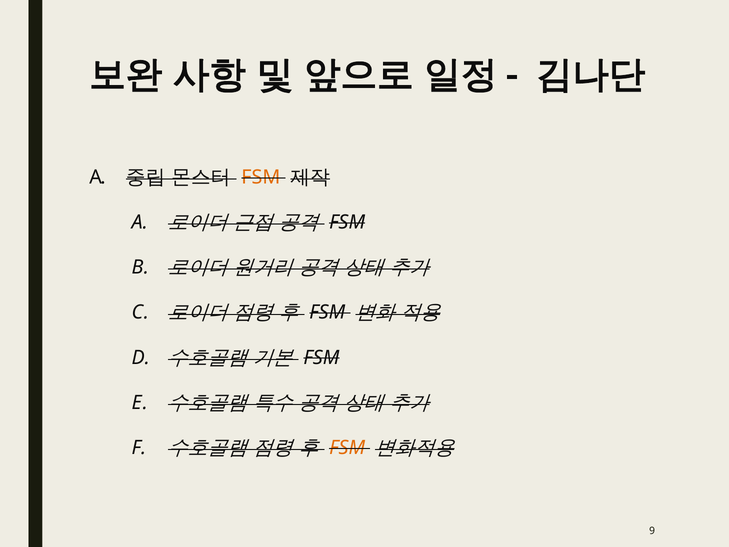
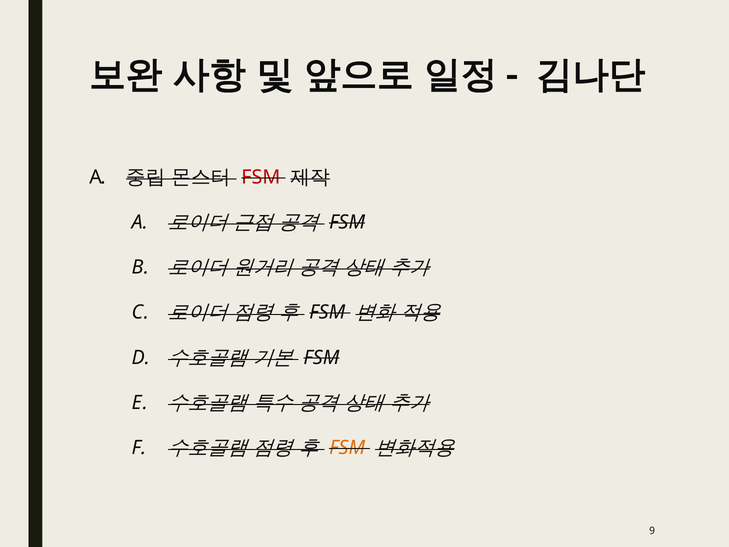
FSM at (261, 177) colour: orange -> red
